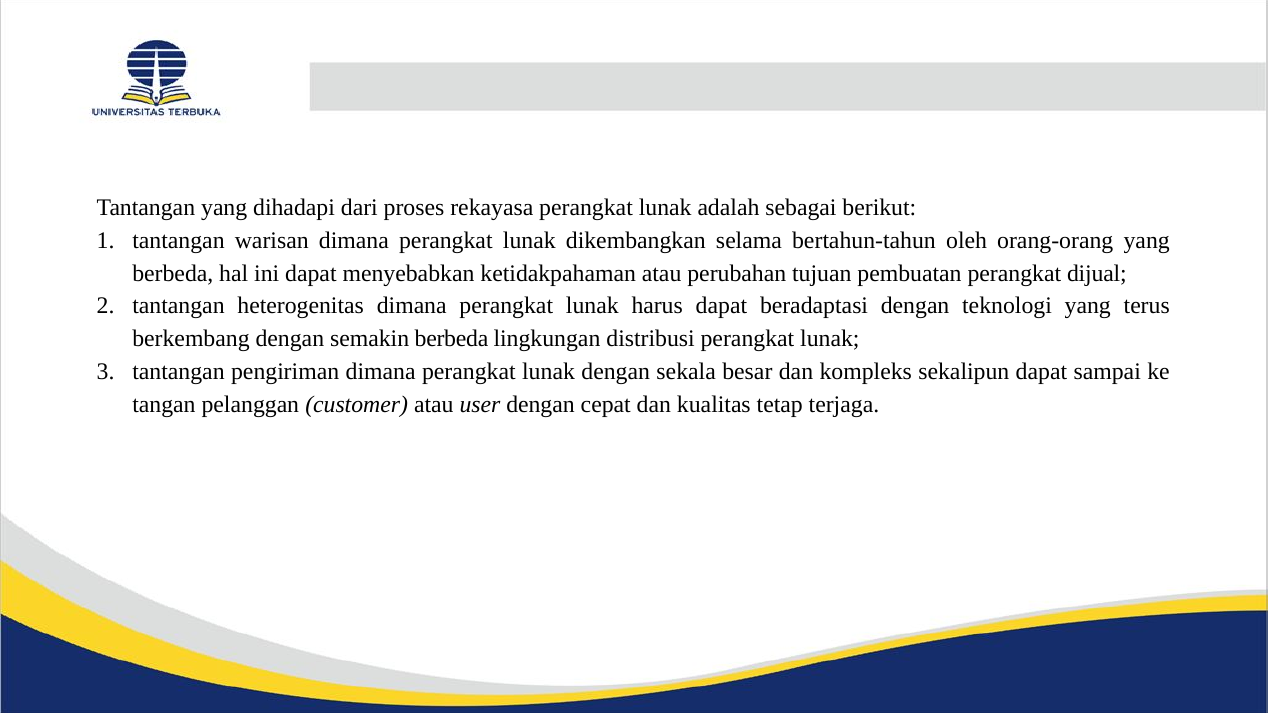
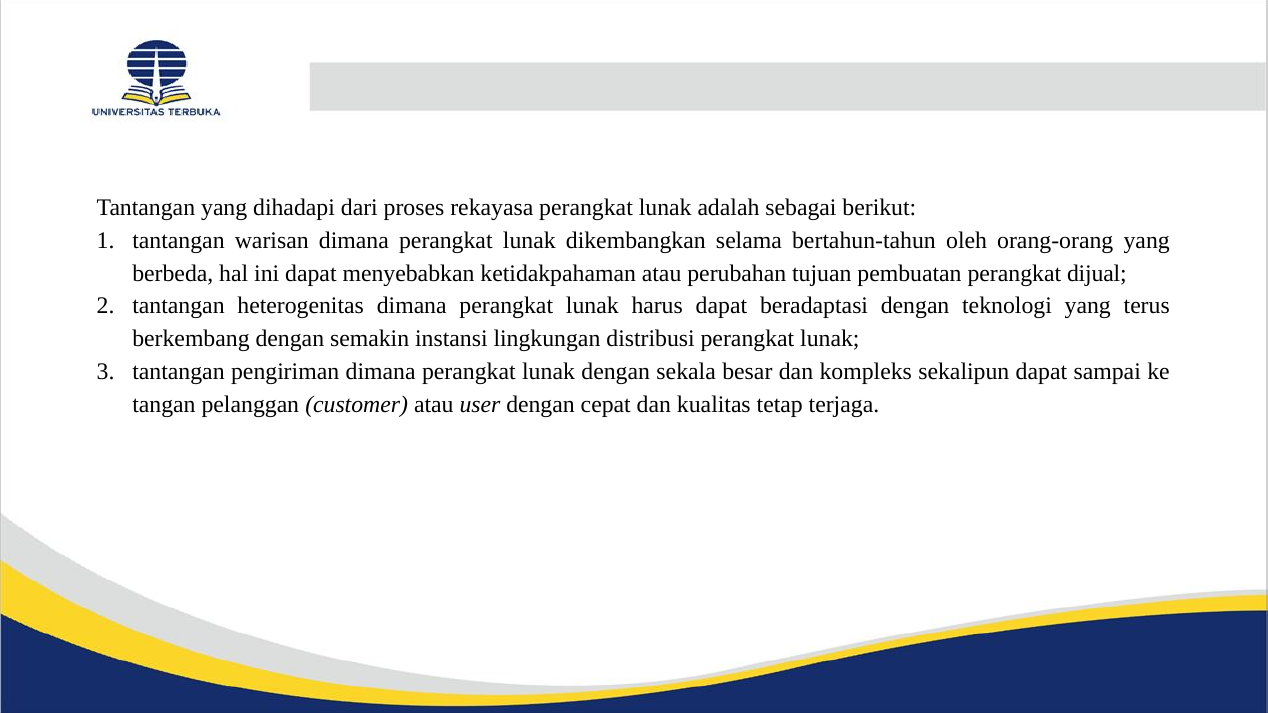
semakin berbeda: berbeda -> instansi
